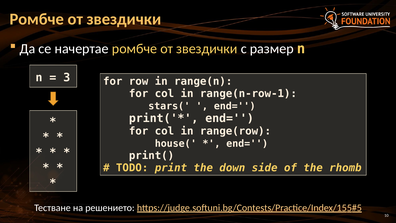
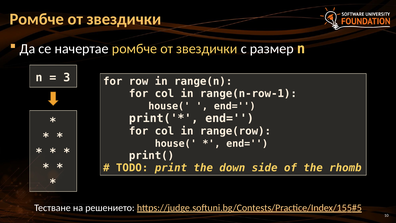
stars( at (169, 106): stars( -> house(
